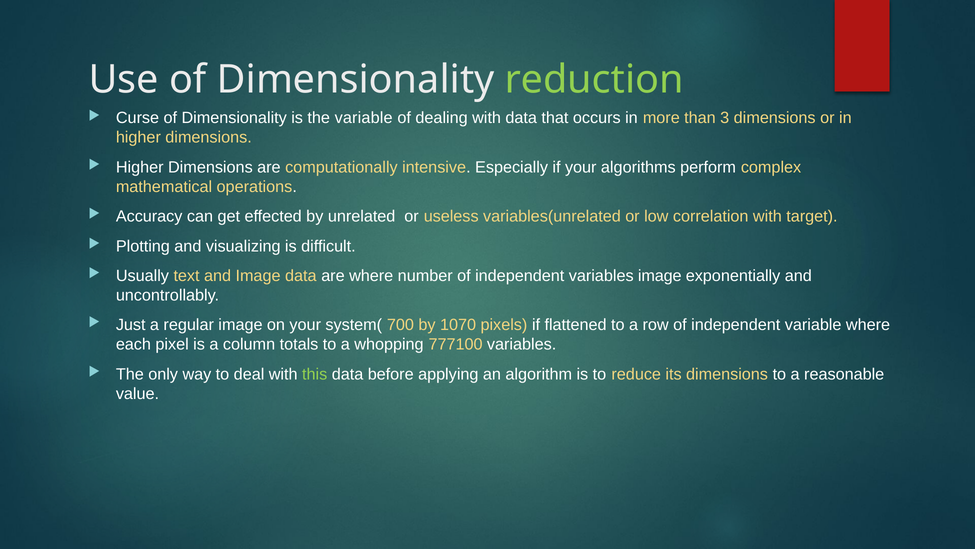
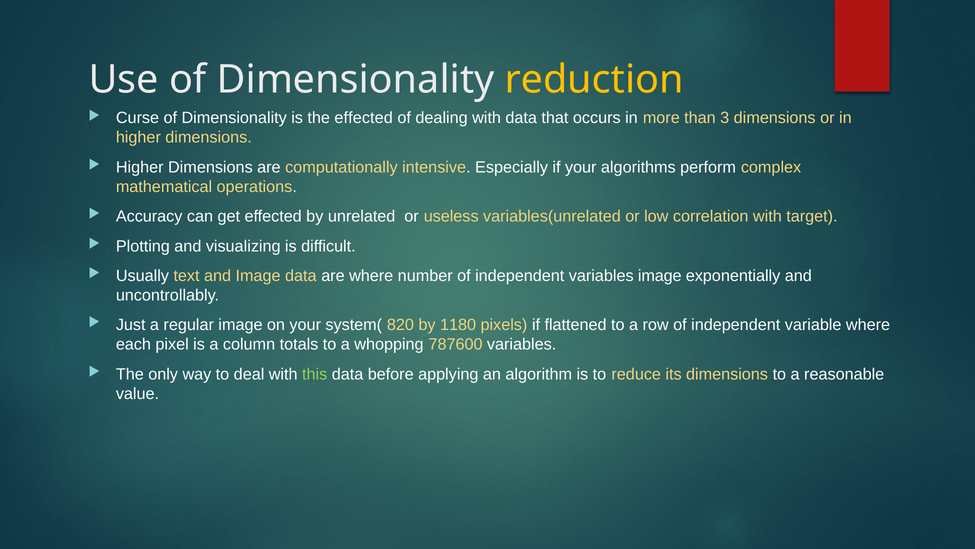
reduction colour: light green -> yellow
the variable: variable -> effected
700: 700 -> 820
1070: 1070 -> 1180
777100: 777100 -> 787600
